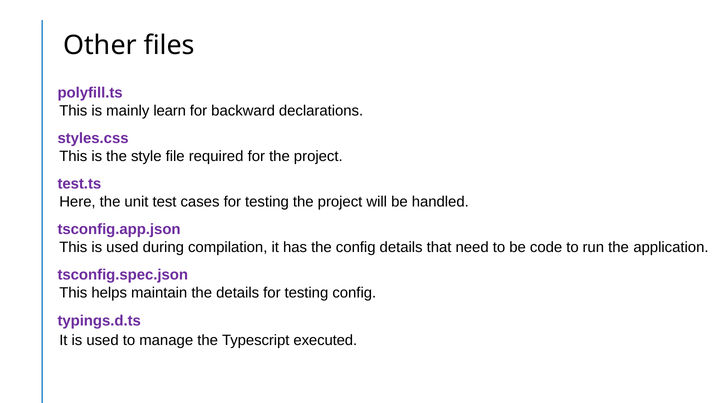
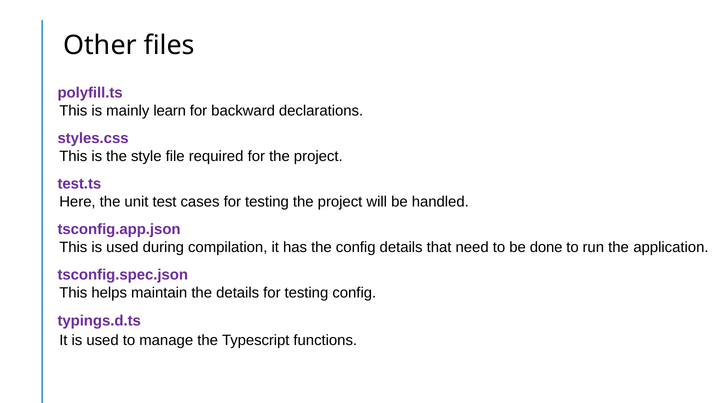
code: code -> done
executed: executed -> functions
